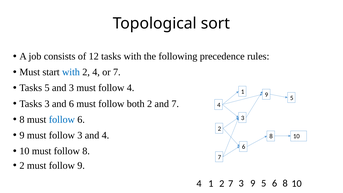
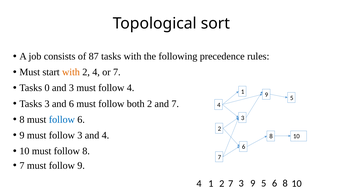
12: 12 -> 87
with at (71, 72) colour: blue -> orange
Tasks 5: 5 -> 0
2 at (22, 165): 2 -> 7
